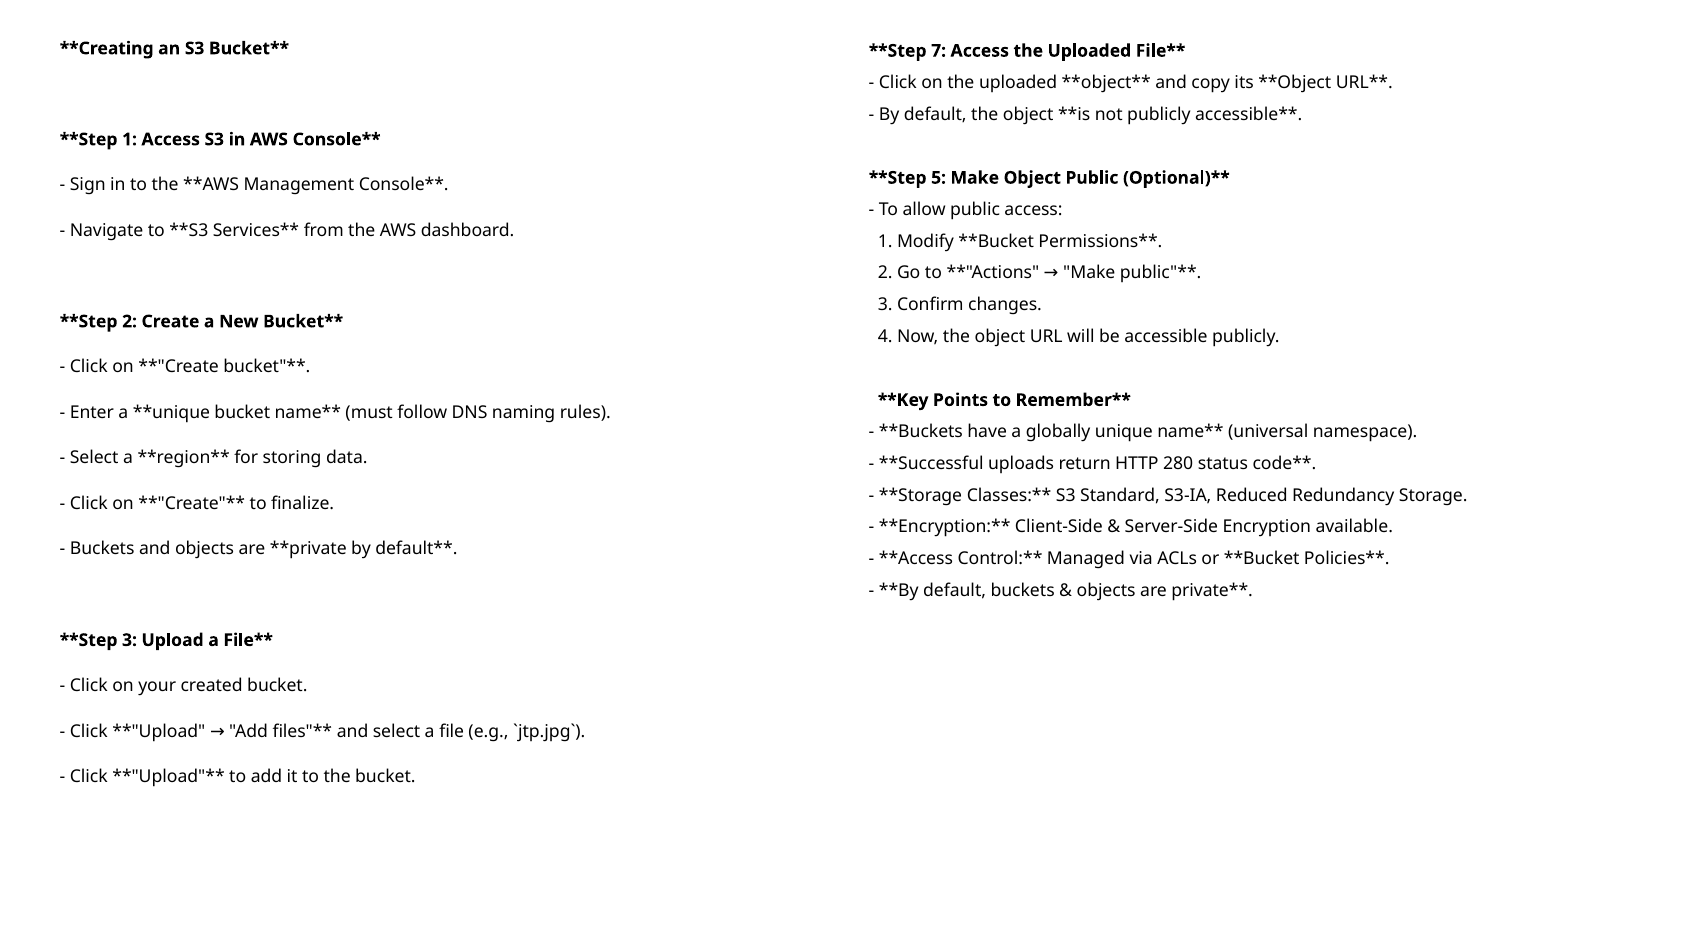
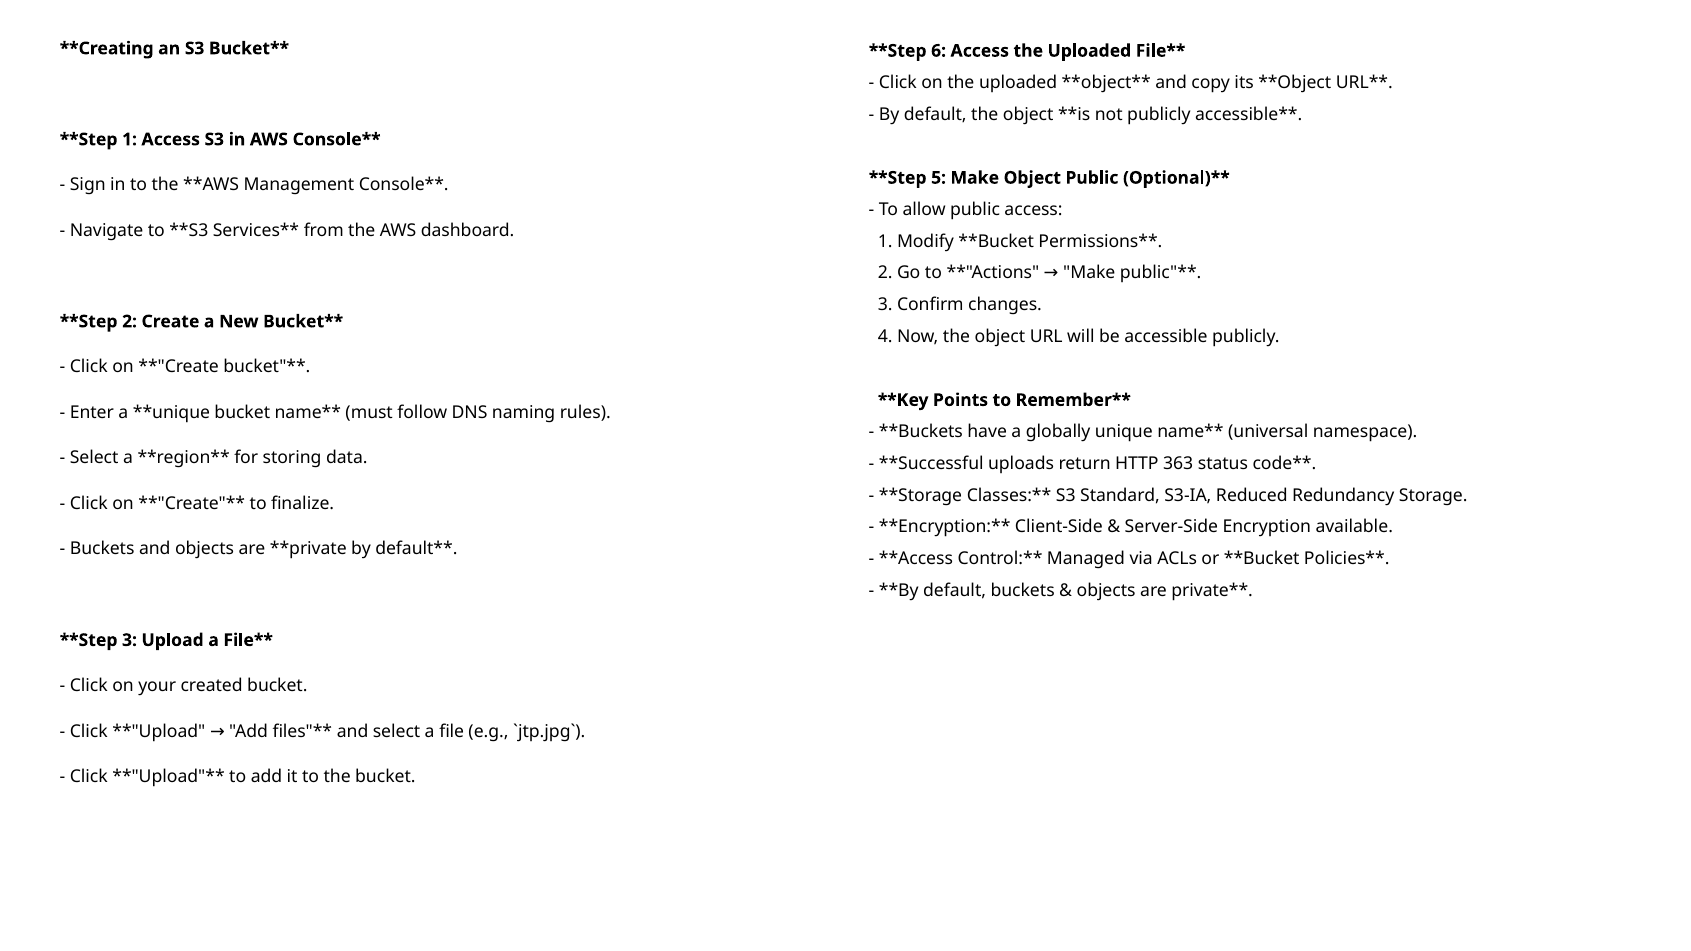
7: 7 -> 6
280: 280 -> 363
